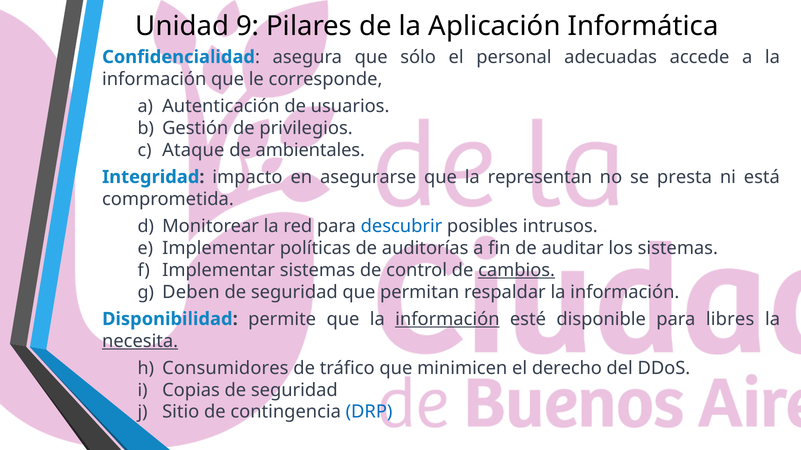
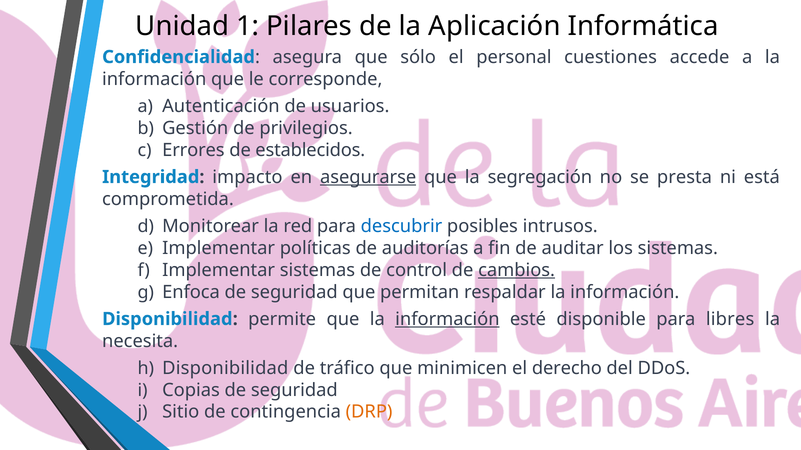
9: 9 -> 1
adecuadas: adecuadas -> cuestiones
Ataque: Ataque -> Errores
ambientales: ambientales -> establecidos
asegurarse underline: none -> present
representan: representan -> segregación
Deben: Deben -> Enfoca
necesita underline: present -> none
Consumidores at (225, 368): Consumidores -> Disponibilidad
DRP colour: blue -> orange
